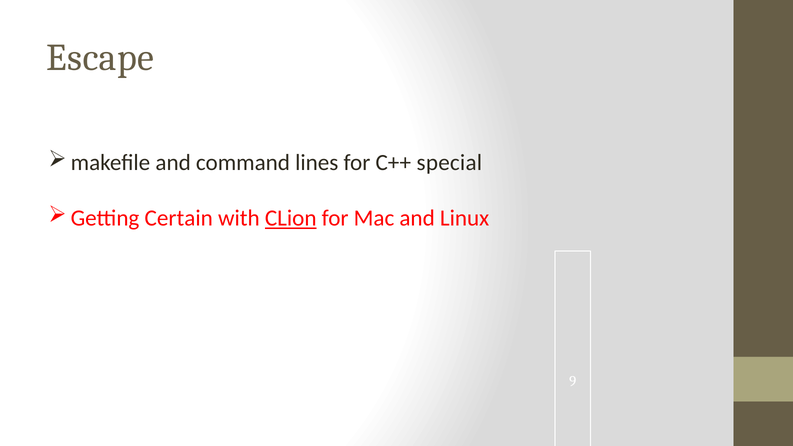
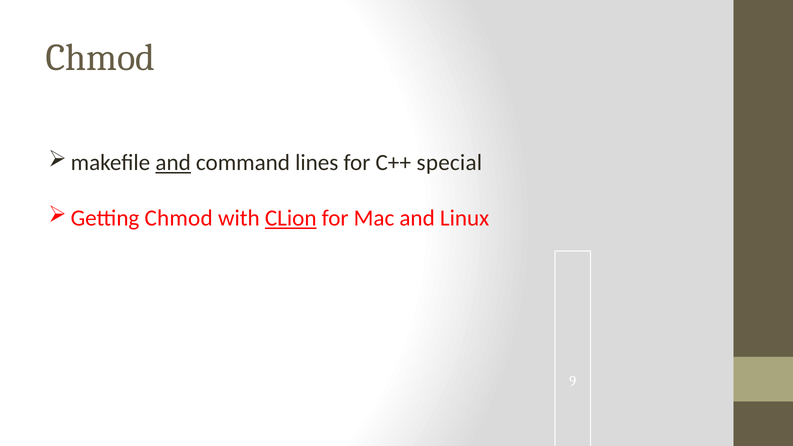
Escape at (100, 58): Escape -> Chmod
and at (173, 163) underline: none -> present
Getting Certain: Certain -> Chmod
